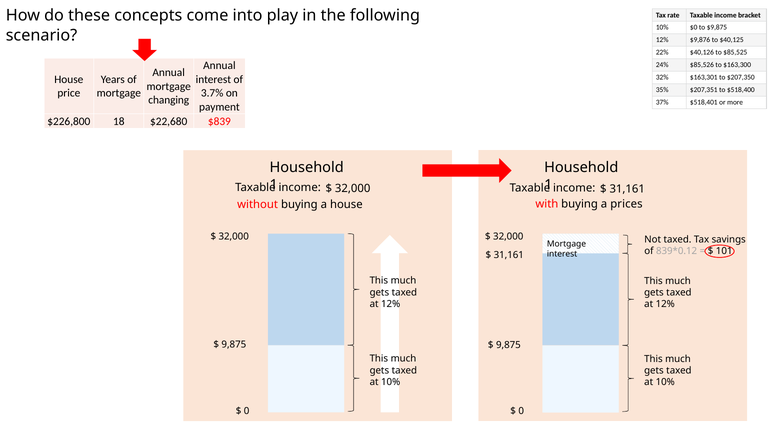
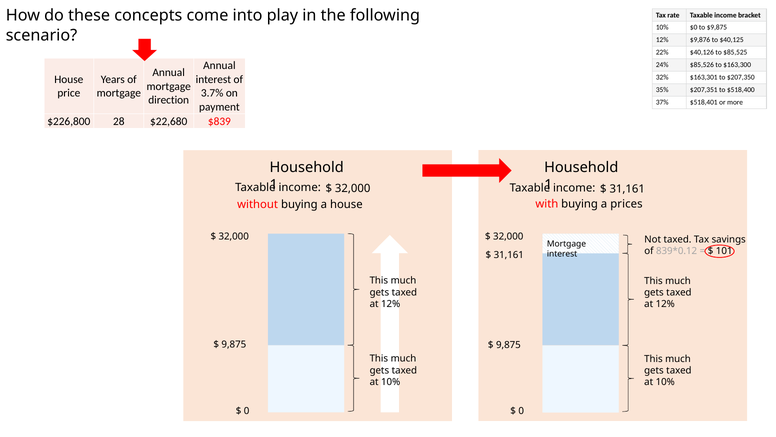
changing: changing -> direction
18: 18 -> 28
